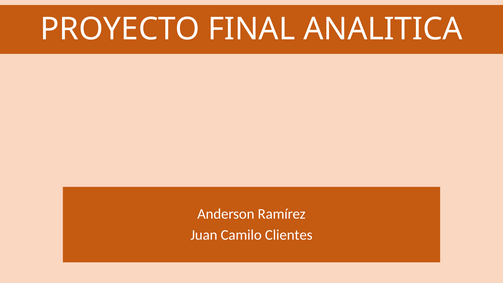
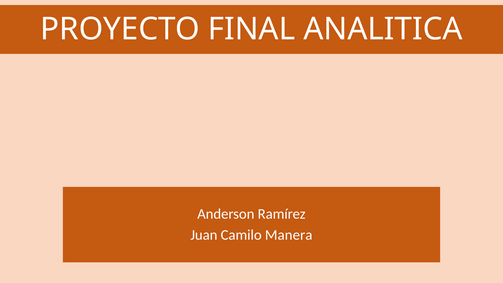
Clientes: Clientes -> Manera
